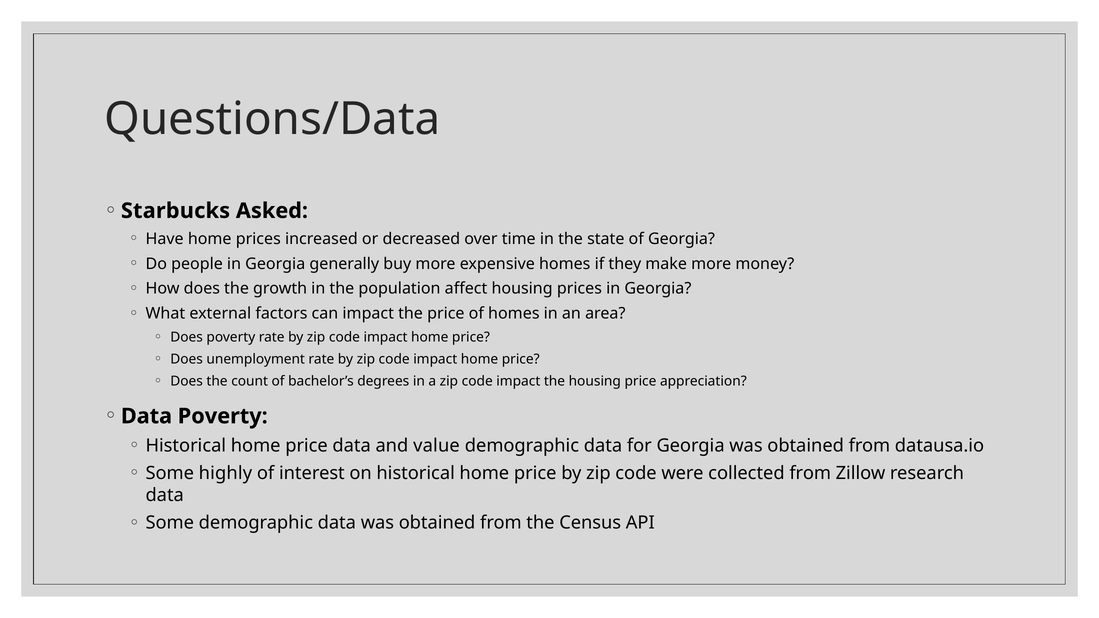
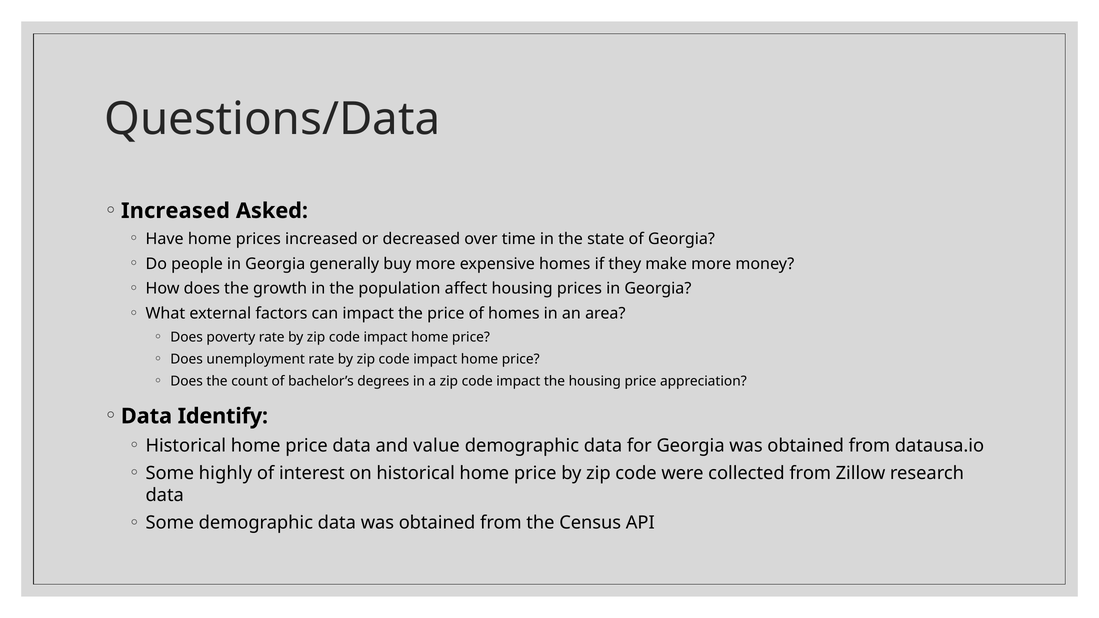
Starbucks at (176, 211): Starbucks -> Increased
Data Poverty: Poverty -> Identify
